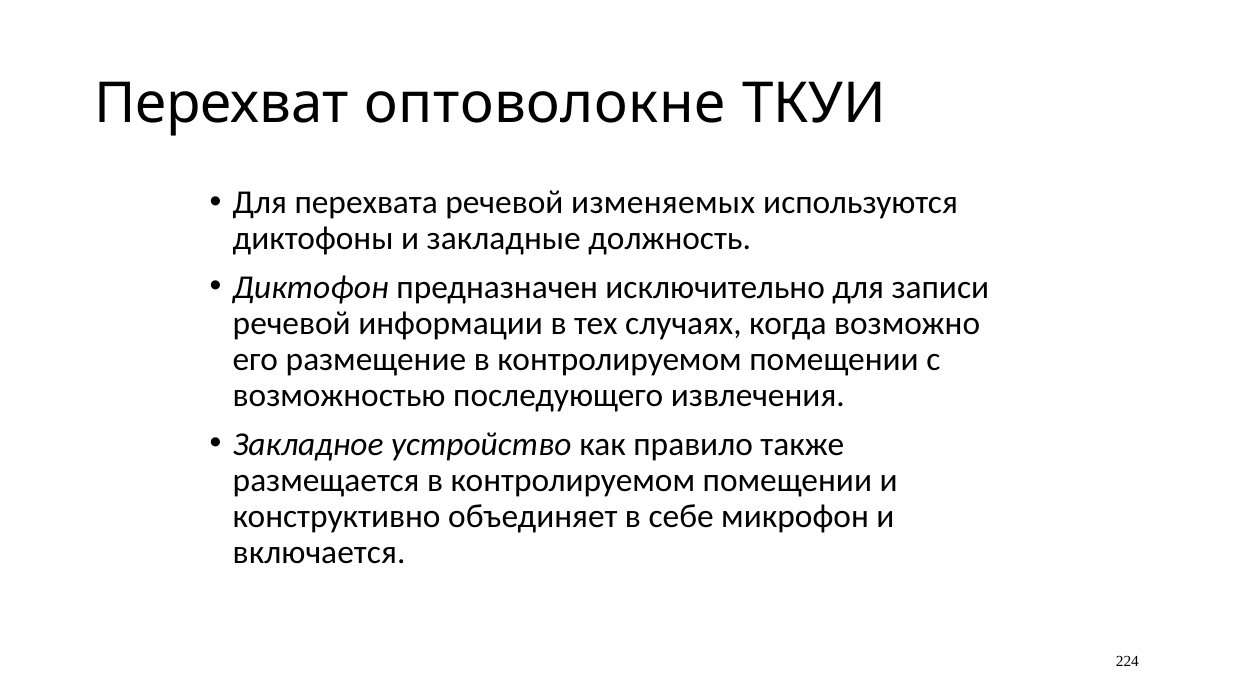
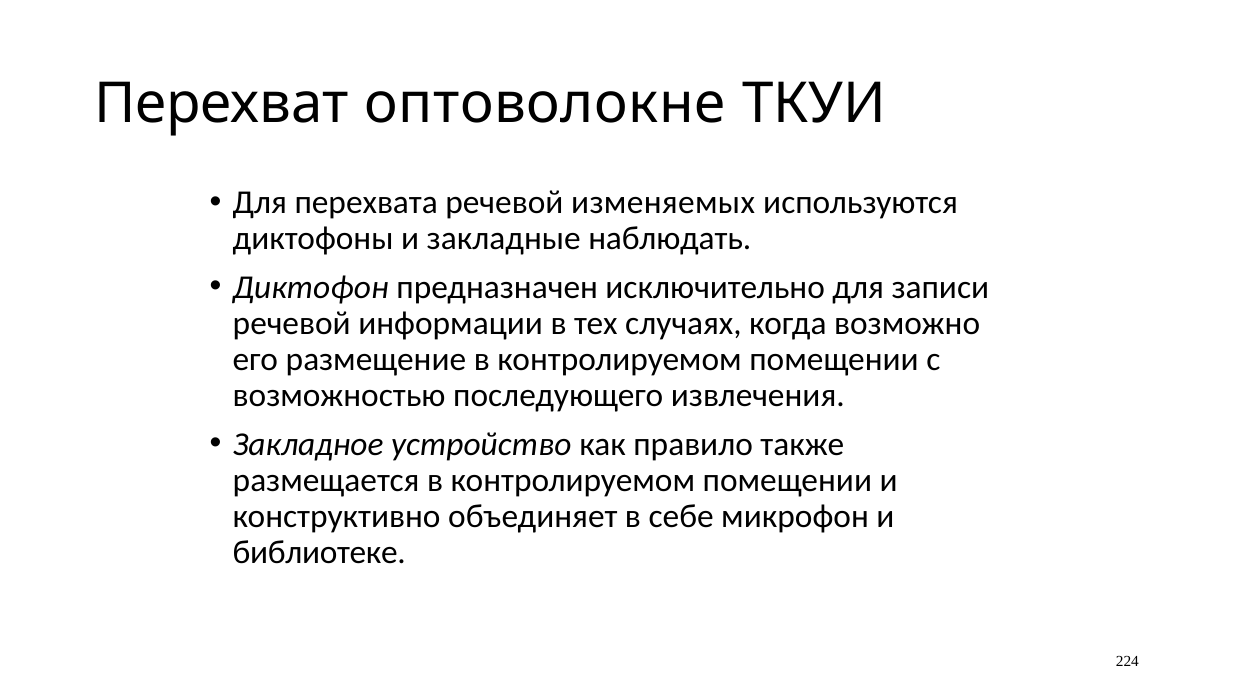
должность: должность -> наблюдать
включается: включается -> библиотеке
